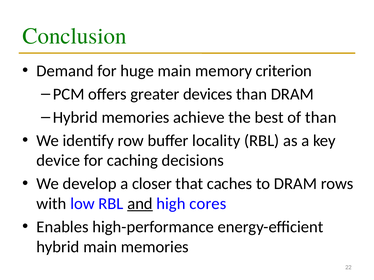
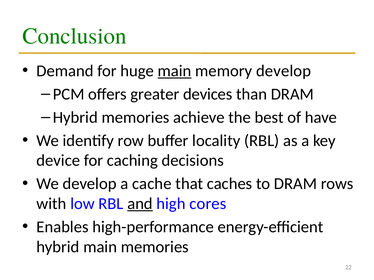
main at (175, 71) underline: none -> present
memory criterion: criterion -> develop
of than: than -> have
closer: closer -> cache
